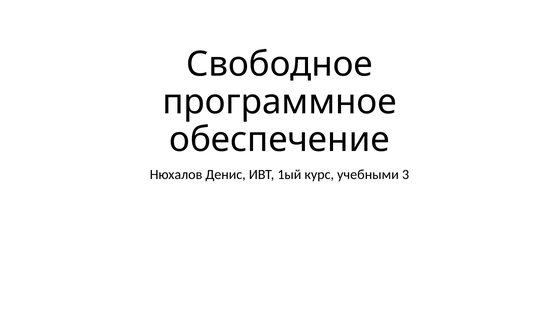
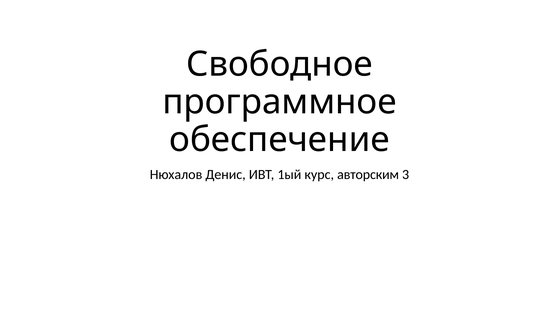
учебными: учебными -> авторским
